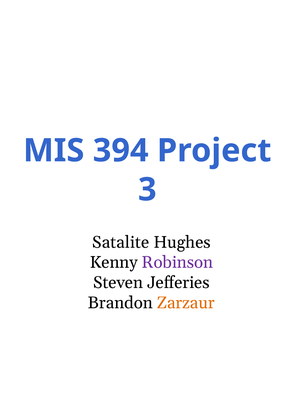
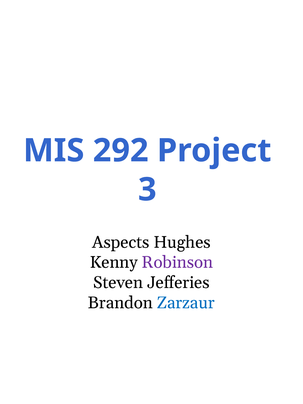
394: 394 -> 292
Satalite: Satalite -> Aspects
Zarzaur colour: orange -> blue
